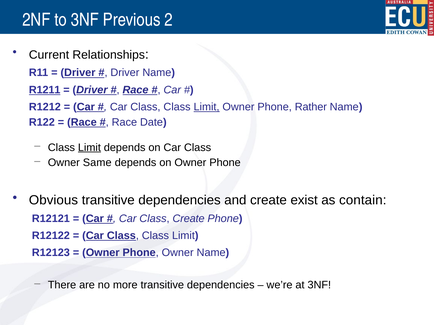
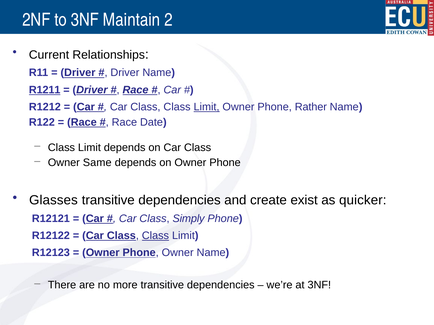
Previous: Previous -> Maintain
Limit at (89, 148) underline: present -> none
Obvious: Obvious -> Glasses
contain: contain -> quicker
Class Create: Create -> Simply
Class at (155, 236) underline: none -> present
